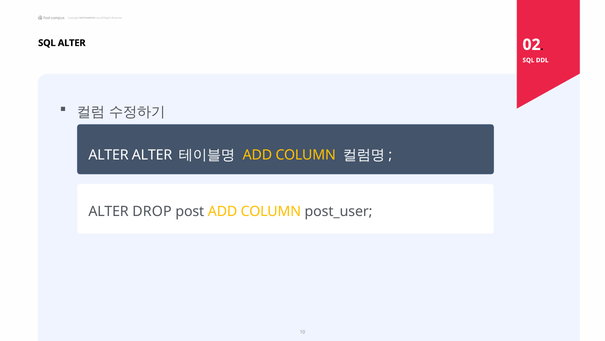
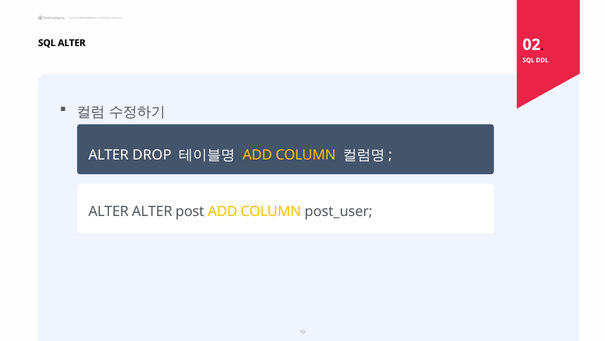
ALTER ALTER: ALTER -> DROP
ALTER DROP: DROP -> ALTER
